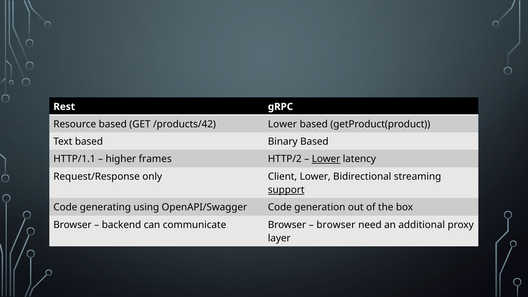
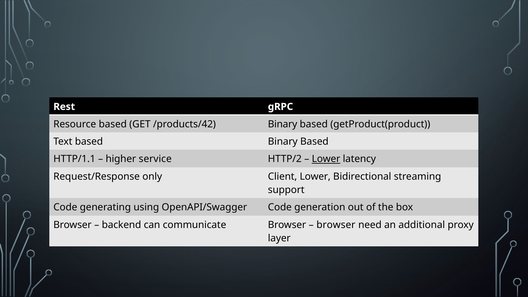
/products/42 Lower: Lower -> Binary
frames: frames -> service
support underline: present -> none
